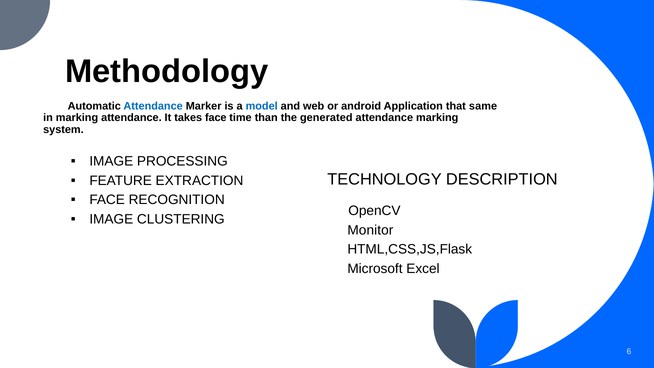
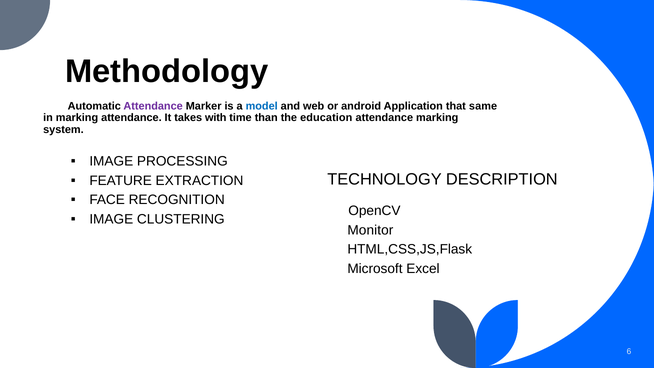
Attendance at (153, 106) colour: blue -> purple
takes face: face -> with
generated: generated -> education
